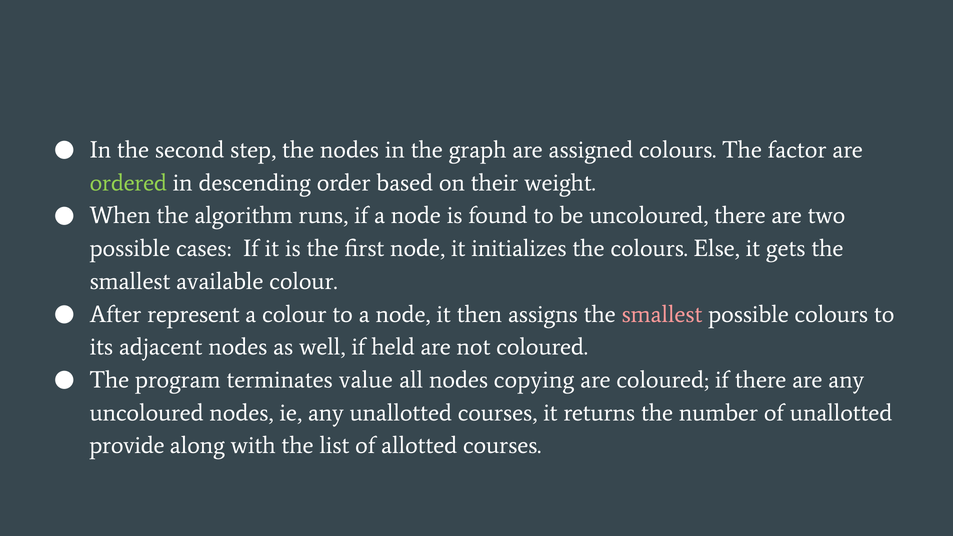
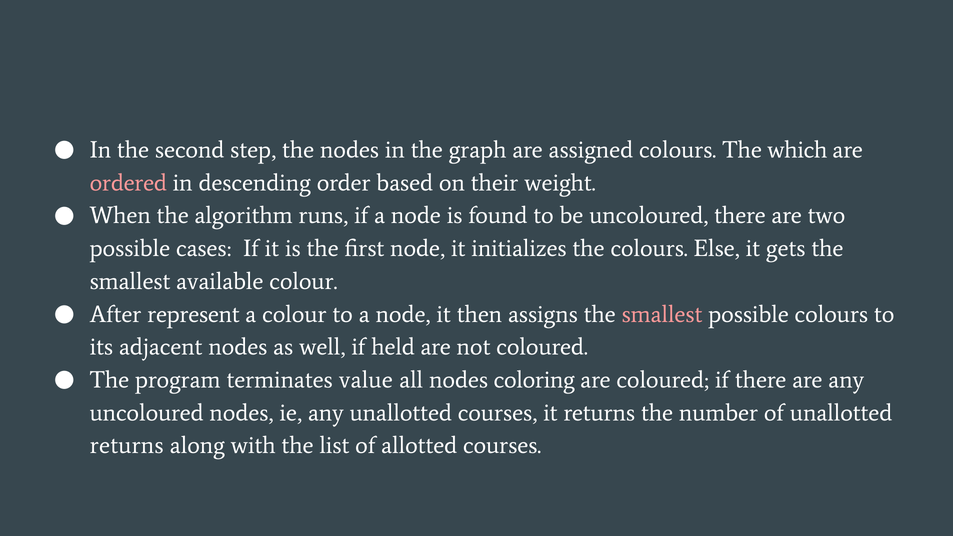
factor: factor -> which
ordered colour: light green -> pink
copying: copying -> coloring
provide at (127, 446): provide -> returns
